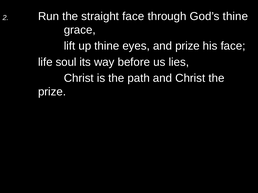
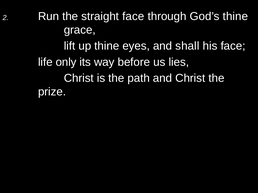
and prize: prize -> shall
soul: soul -> only
